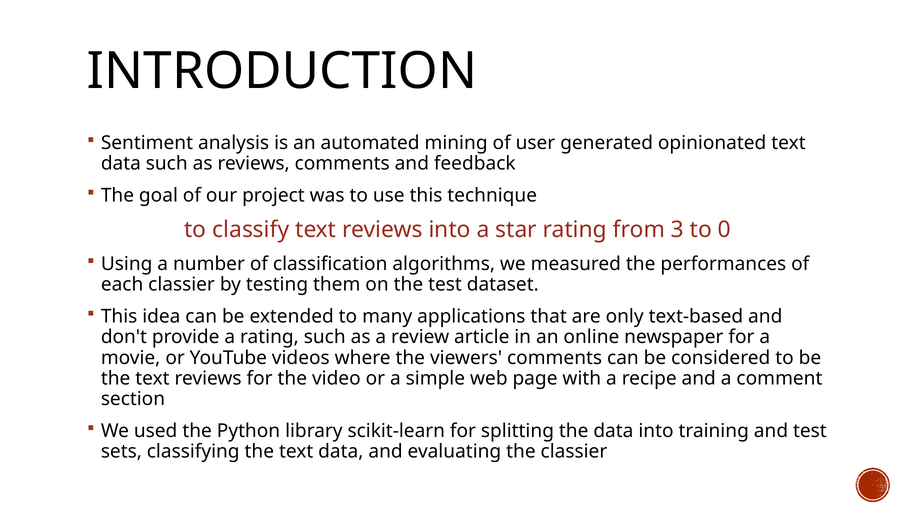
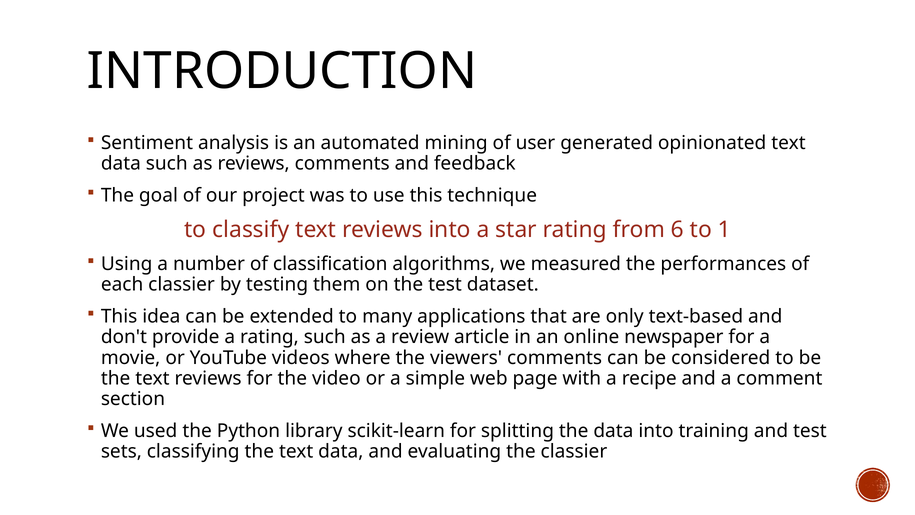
3: 3 -> 6
0: 0 -> 1
